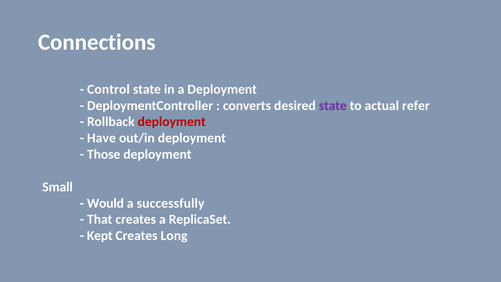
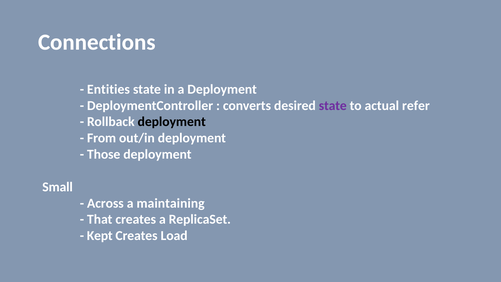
Control: Control -> Entities
deployment at (172, 122) colour: red -> black
Have: Have -> From
Would: Would -> Across
successfully: successfully -> maintaining
Long: Long -> Load
